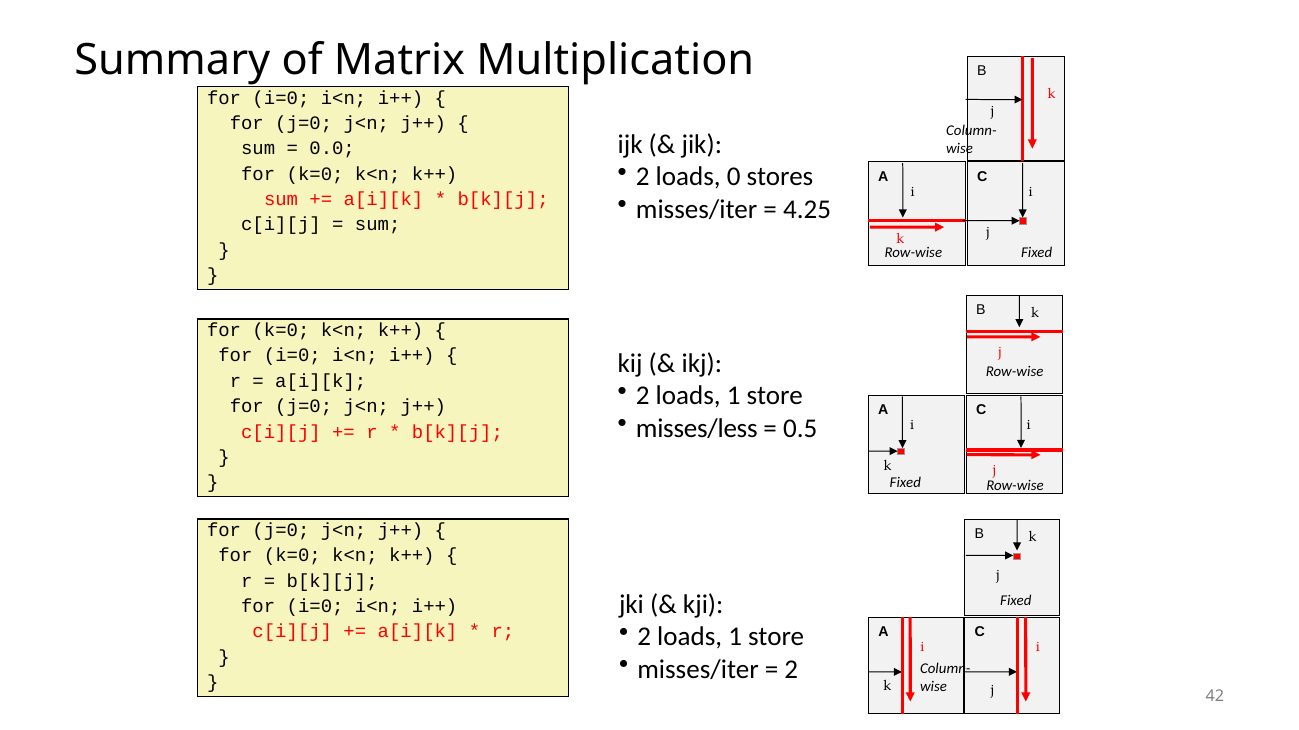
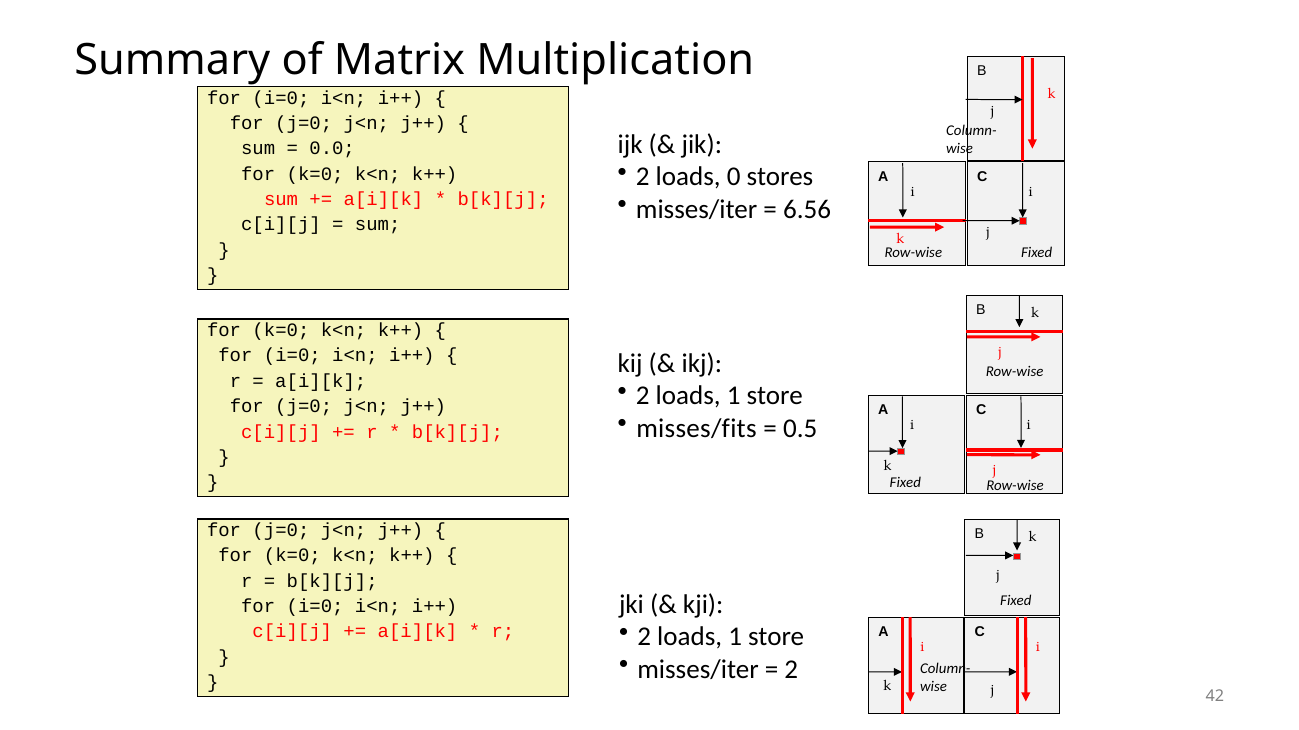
4.25: 4.25 -> 6.56
misses/less: misses/less -> misses/fits
